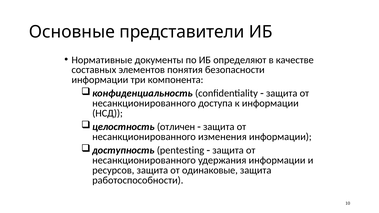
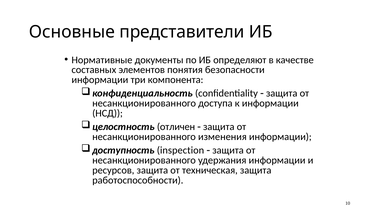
pentesting: pentesting -> inspection
одинаковые: одинаковые -> техническая
